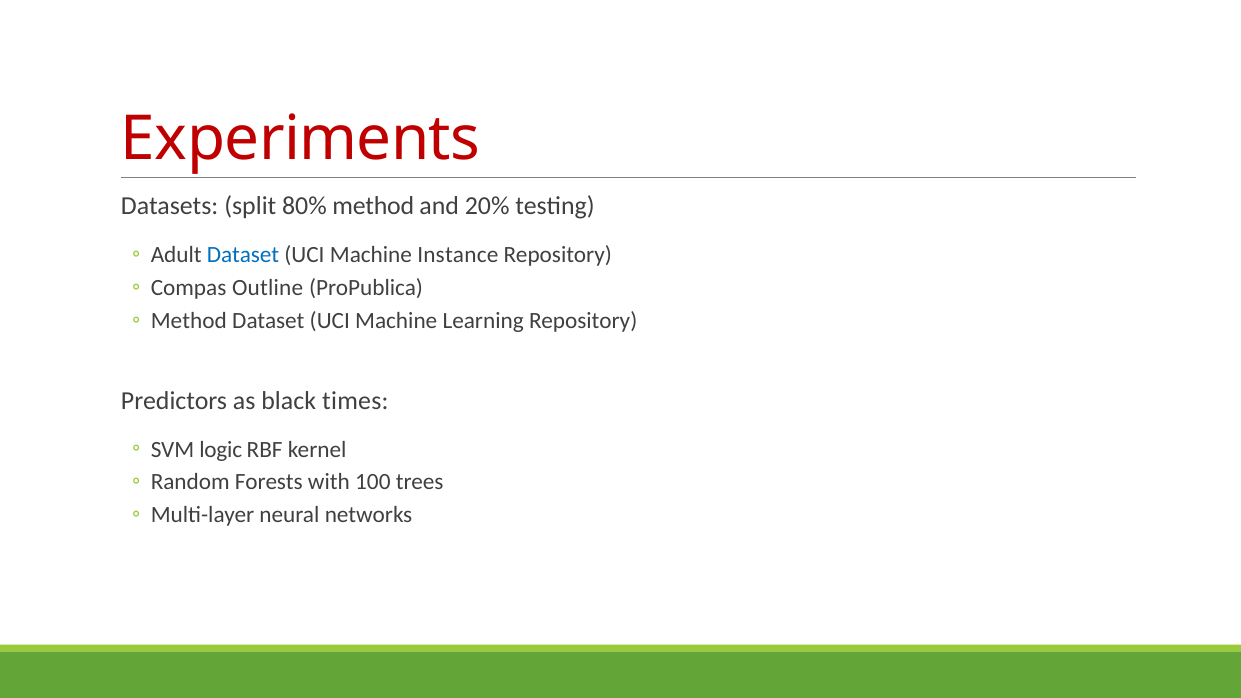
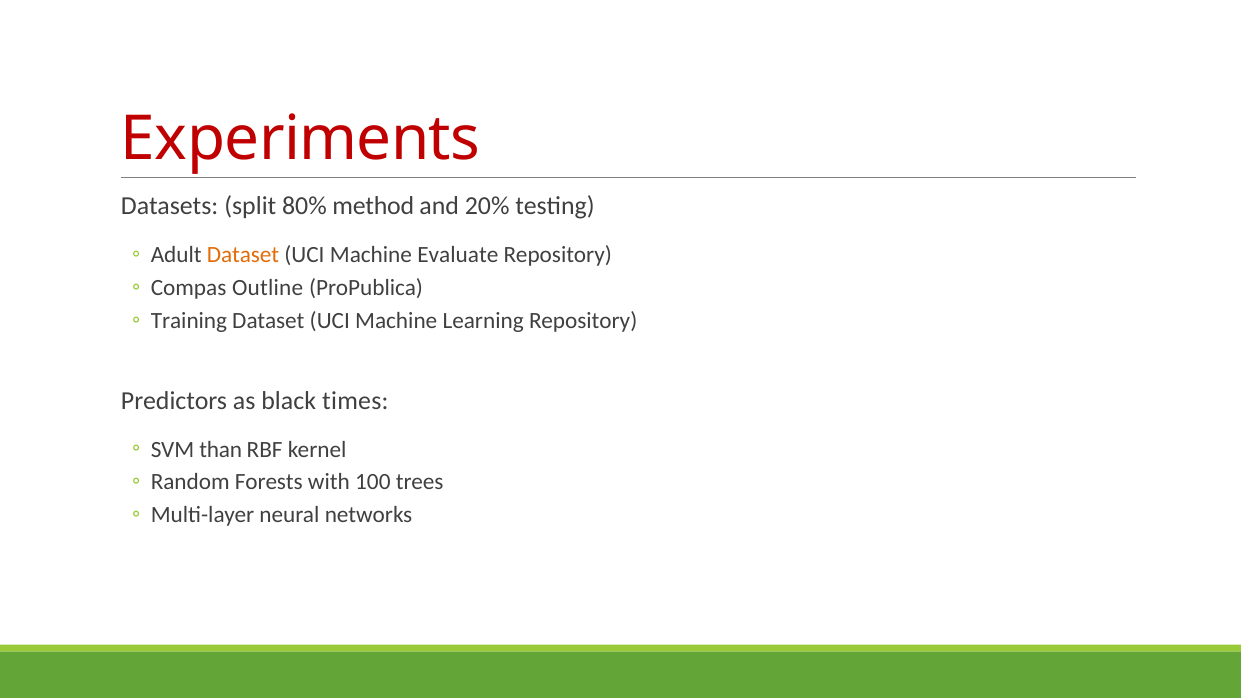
Dataset at (243, 255) colour: blue -> orange
Instance: Instance -> Evaluate
Method at (189, 321): Method -> Training
logic: logic -> than
